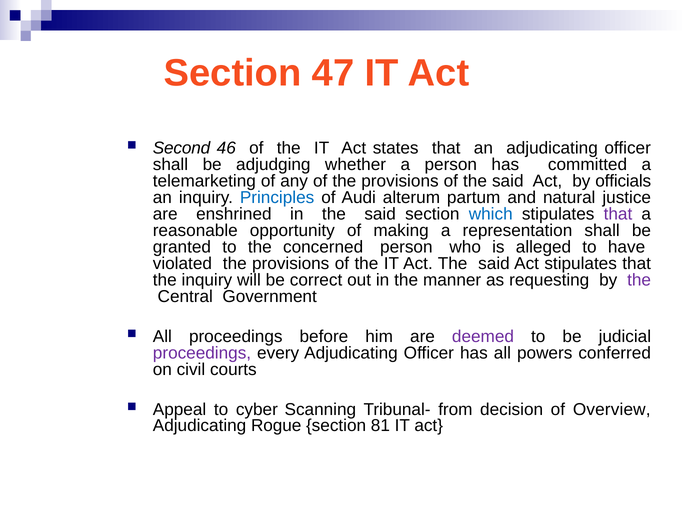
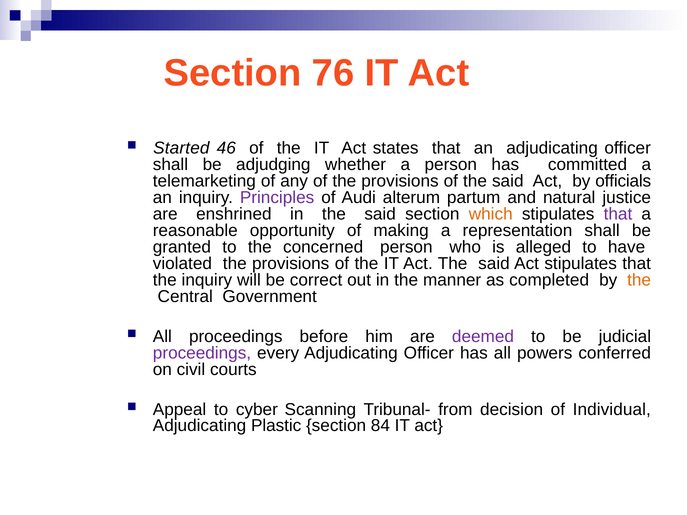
47: 47 -> 76
Second: Second -> Started
Principles colour: blue -> purple
which colour: blue -> orange
requesting: requesting -> completed
the at (639, 280) colour: purple -> orange
Overview: Overview -> Individual
Rogue: Rogue -> Plastic
81: 81 -> 84
